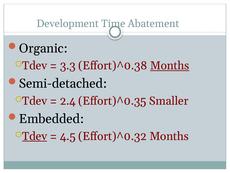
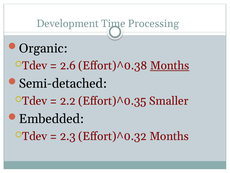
Abatement: Abatement -> Processing
3.3: 3.3 -> 2.6
2.4: 2.4 -> 2.2
Tdev at (35, 136) underline: present -> none
4.5: 4.5 -> 2.3
